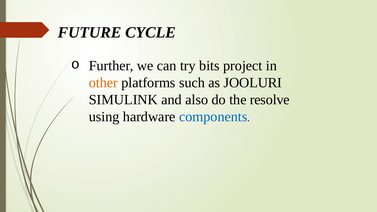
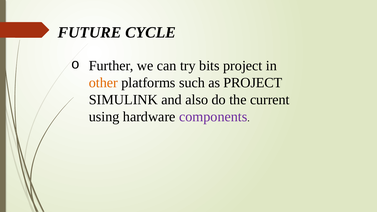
as JOOLURI: JOOLURI -> PROJECT
resolve: resolve -> current
components colour: blue -> purple
